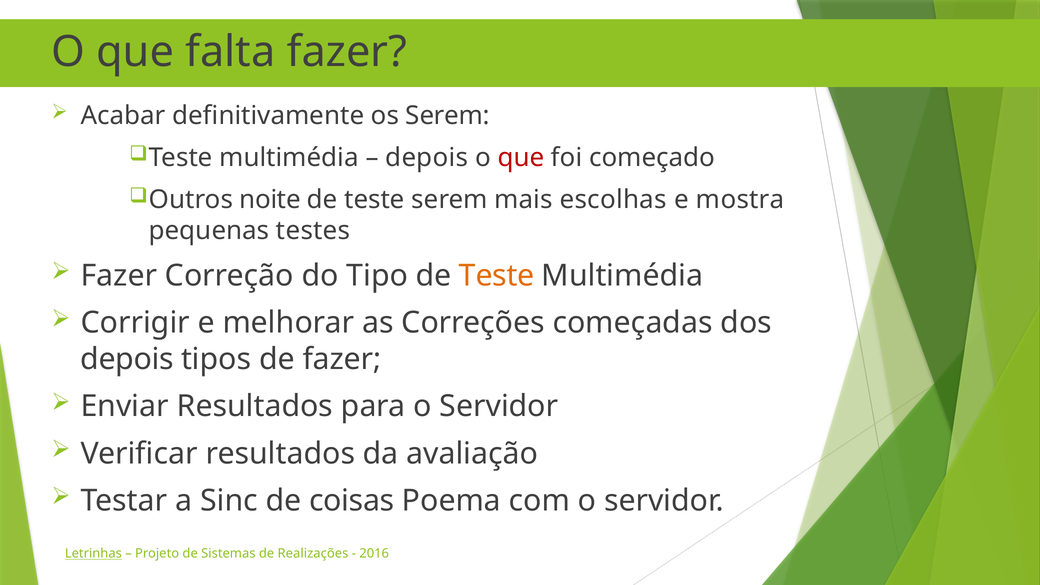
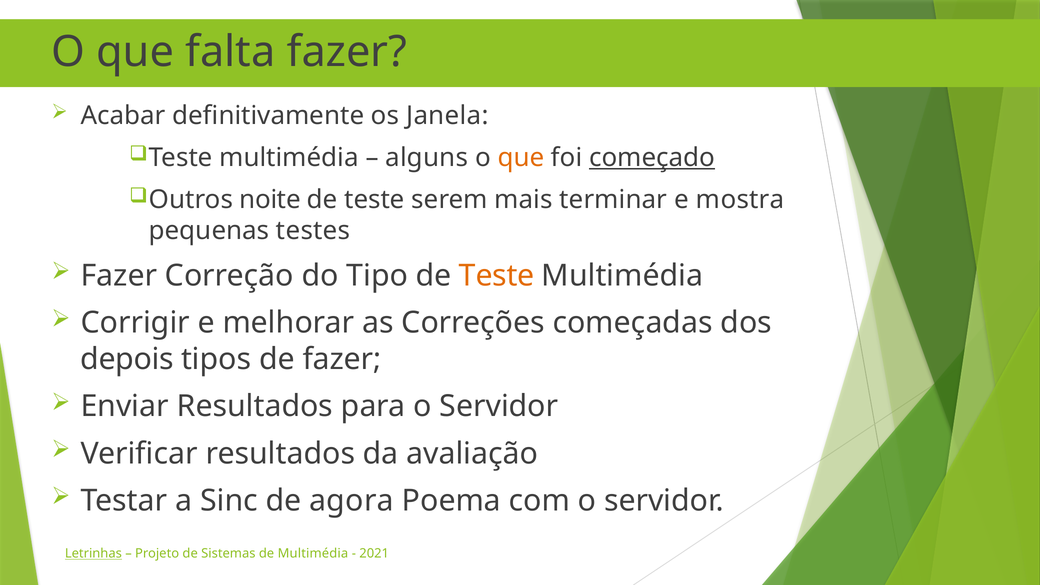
os Serem: Serem -> Janela
depois at (427, 158): depois -> alguns
que at (521, 158) colour: red -> orange
começado underline: none -> present
escolhas: escolhas -> terminar
coisas: coisas -> agora
de Realizações: Realizações -> Multimédia
2016: 2016 -> 2021
